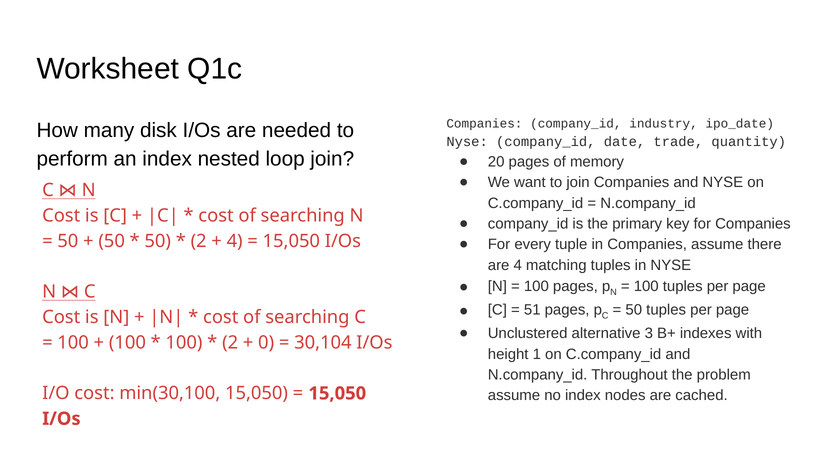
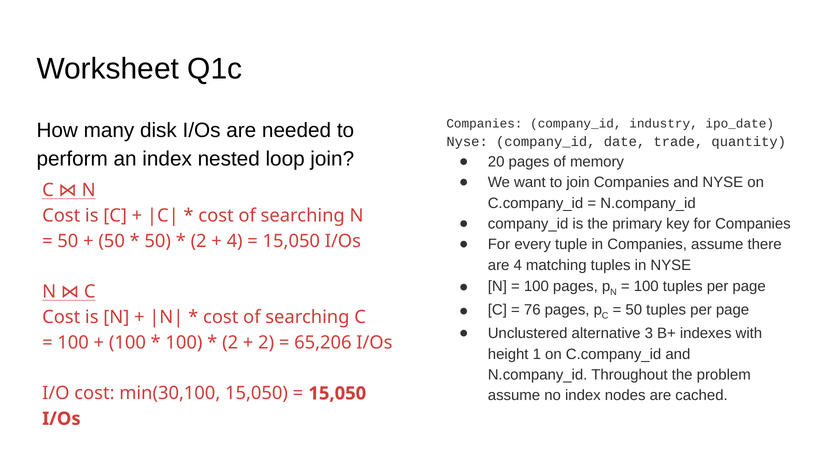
51: 51 -> 76
0 at (266, 343): 0 -> 2
30,104: 30,104 -> 65,206
